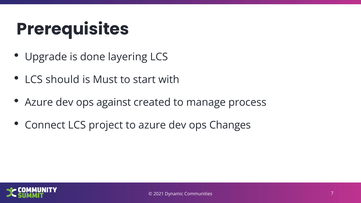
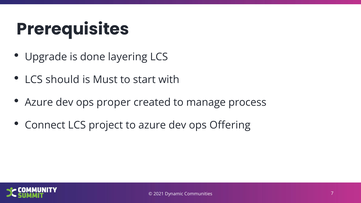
against: against -> proper
Changes: Changes -> Offering
